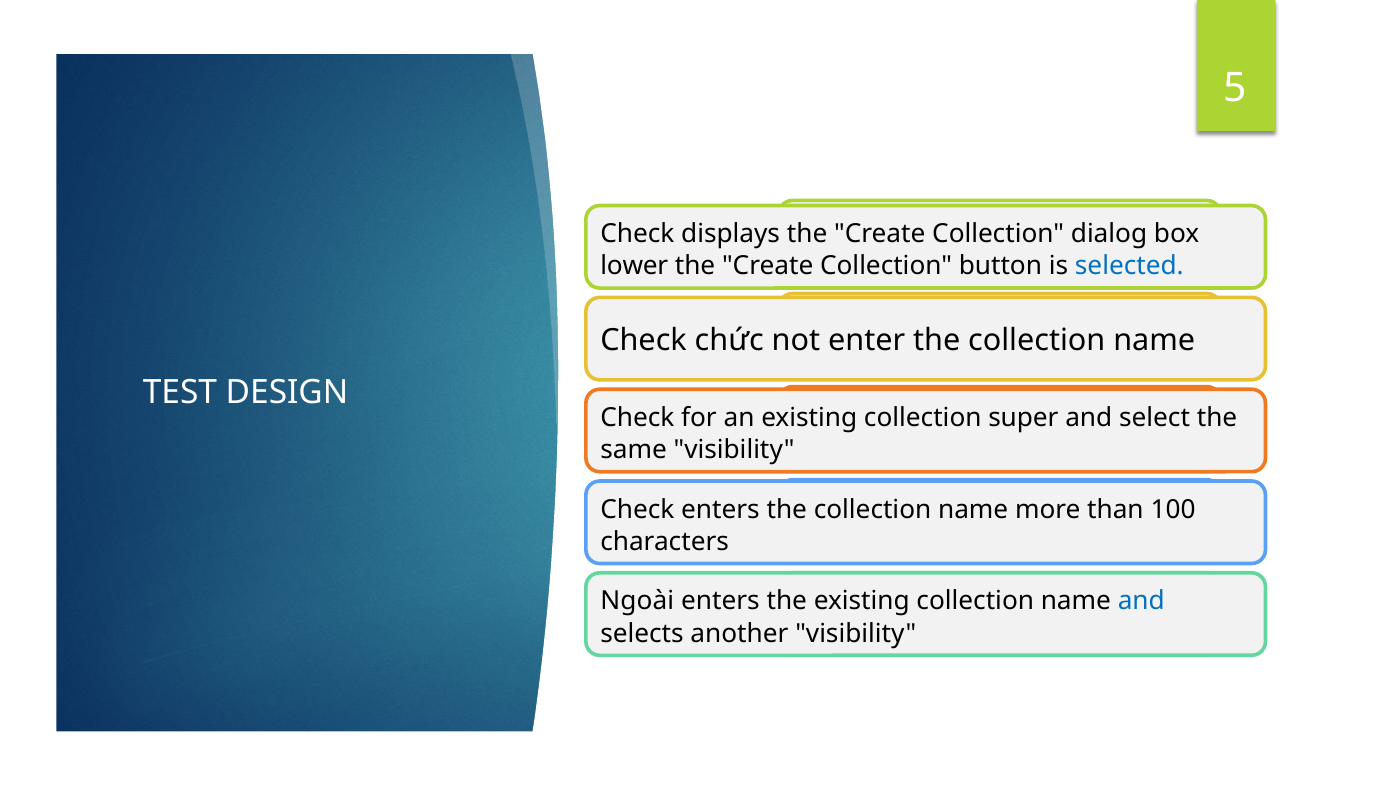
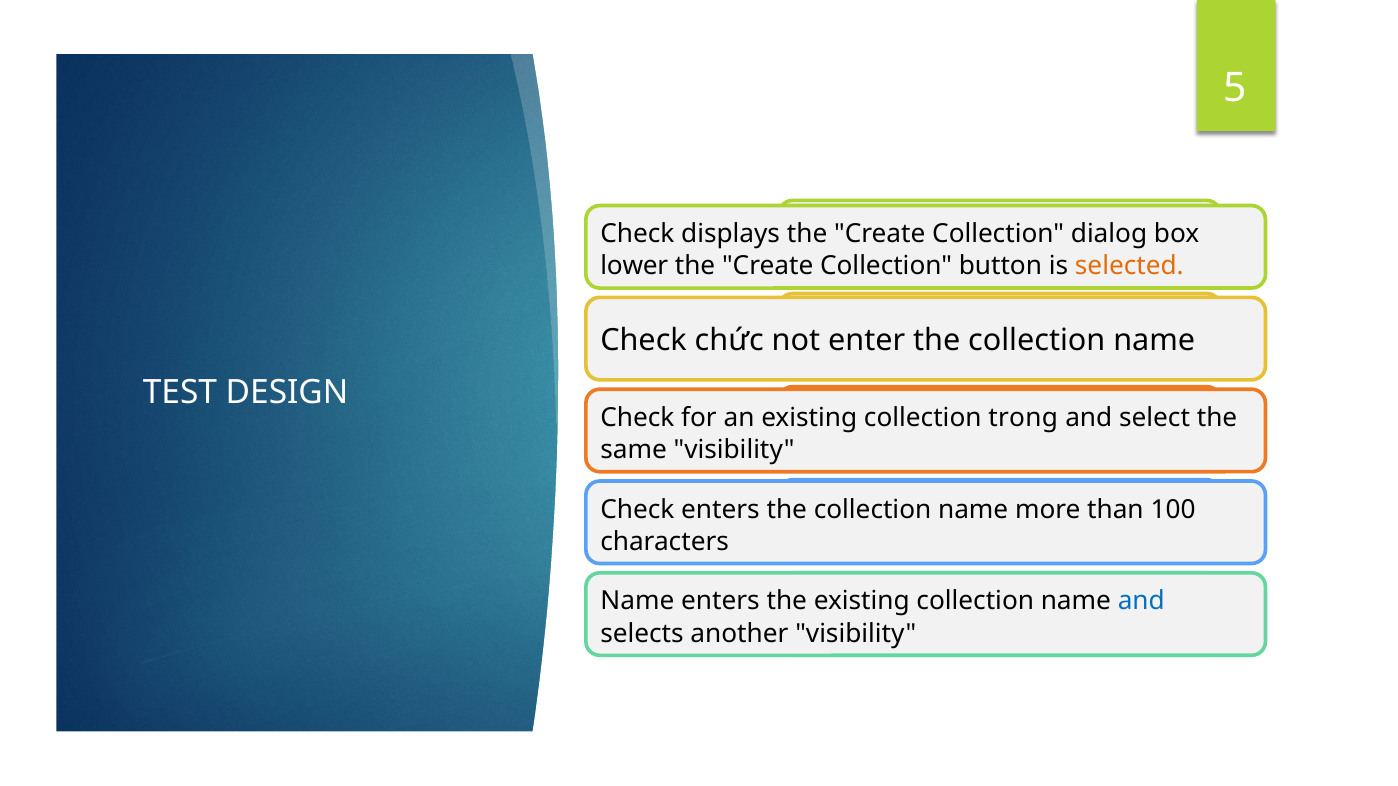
selected colour: blue -> orange
super: super -> trong
Ngoài at (637, 602): Ngoài -> Name
